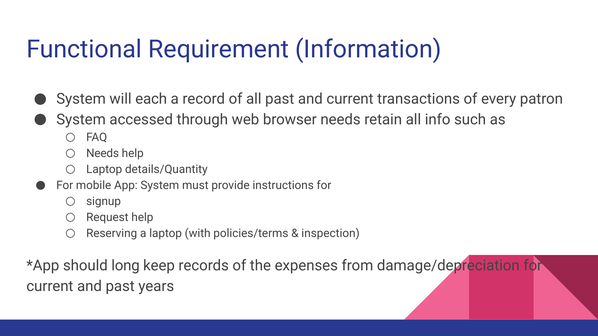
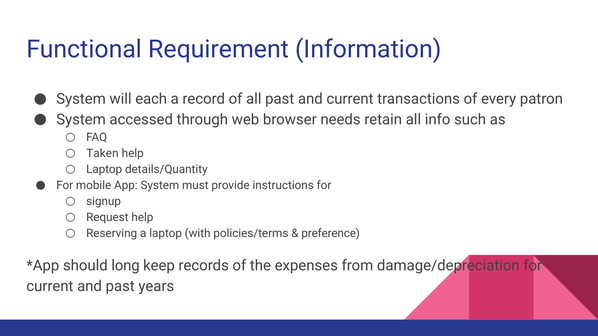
Needs at (103, 154): Needs -> Taken
inspection: inspection -> preference
